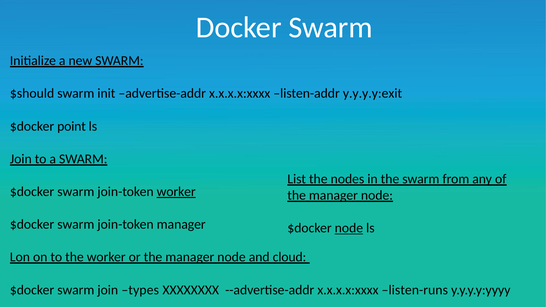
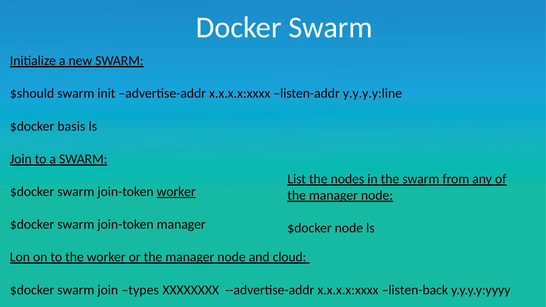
y.y.y.y:exit: y.y.y.y:exit -> y.y.y.y:line
point: point -> basis
node at (349, 228) underline: present -> none
listen-runs: listen-runs -> listen-back
